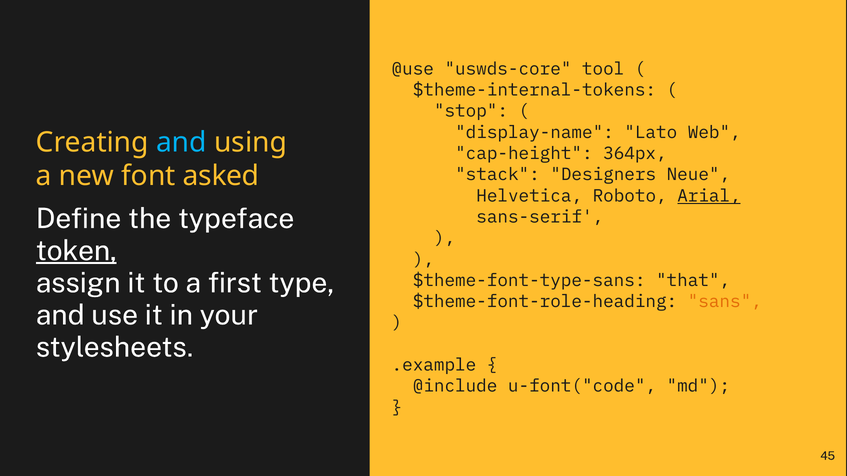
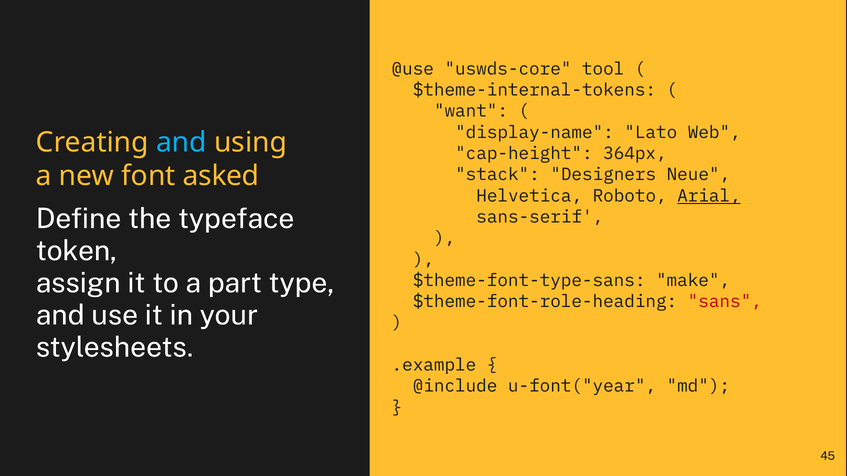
stop: stop -> want
token underline: present -> none
first: first -> part
that: that -> make
sans colour: orange -> red
u-font("code: u-font("code -> u-font("year
